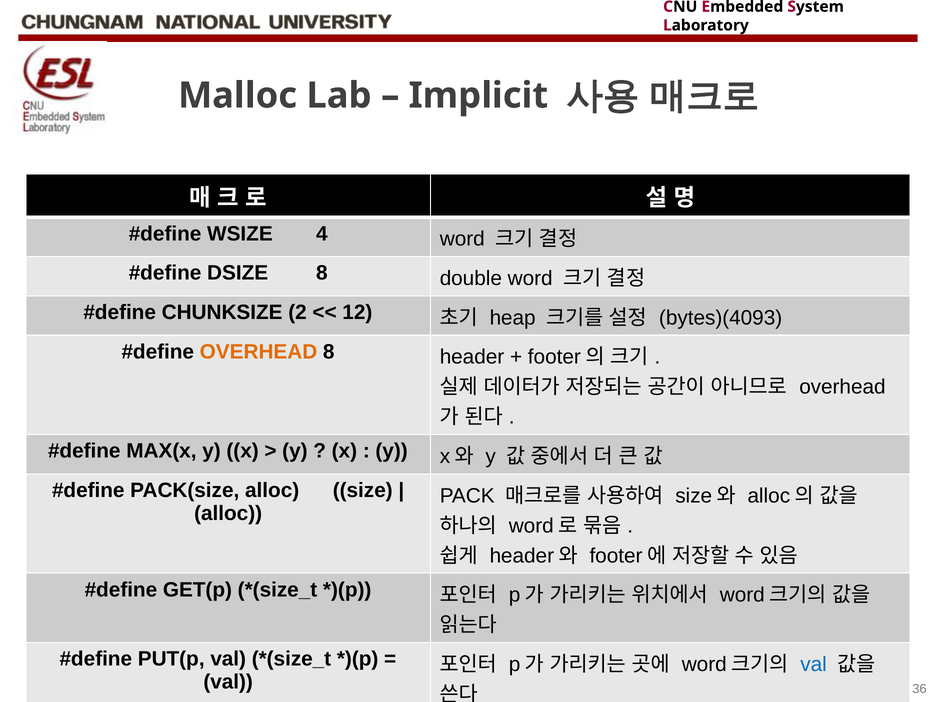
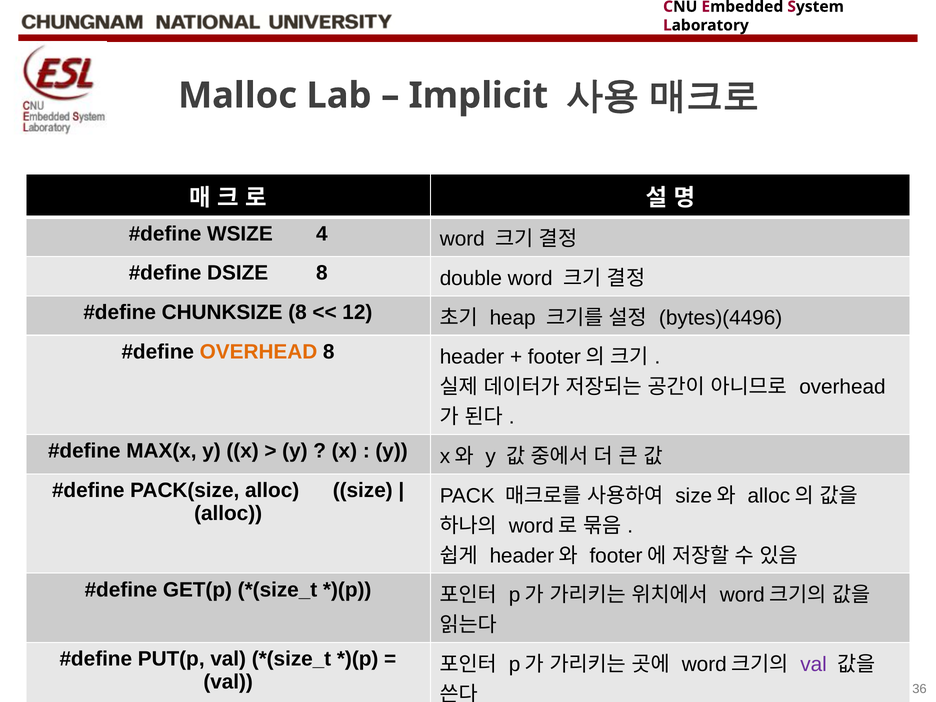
CHUNKSIZE 2: 2 -> 8
bytes)(4093: bytes)(4093 -> bytes)(4496
val at (814, 664) colour: blue -> purple
